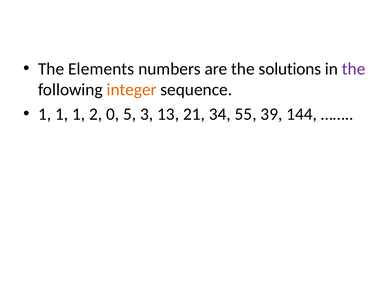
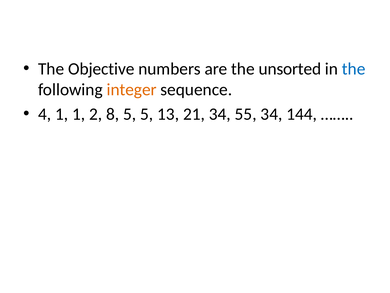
Elements: Elements -> Objective
solutions: solutions -> unsorted
the at (354, 69) colour: purple -> blue
1 at (45, 114): 1 -> 4
0: 0 -> 8
5 3: 3 -> 5
55 39: 39 -> 34
